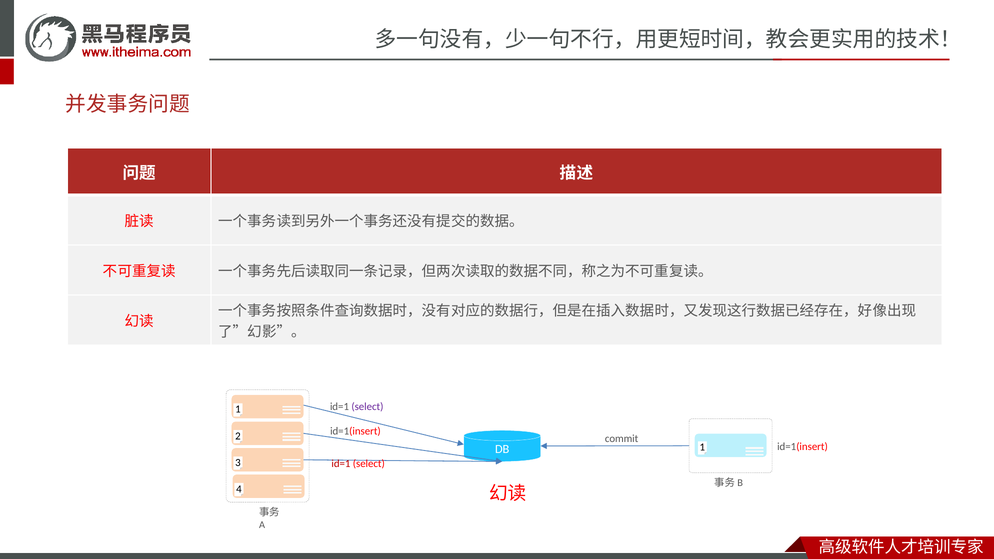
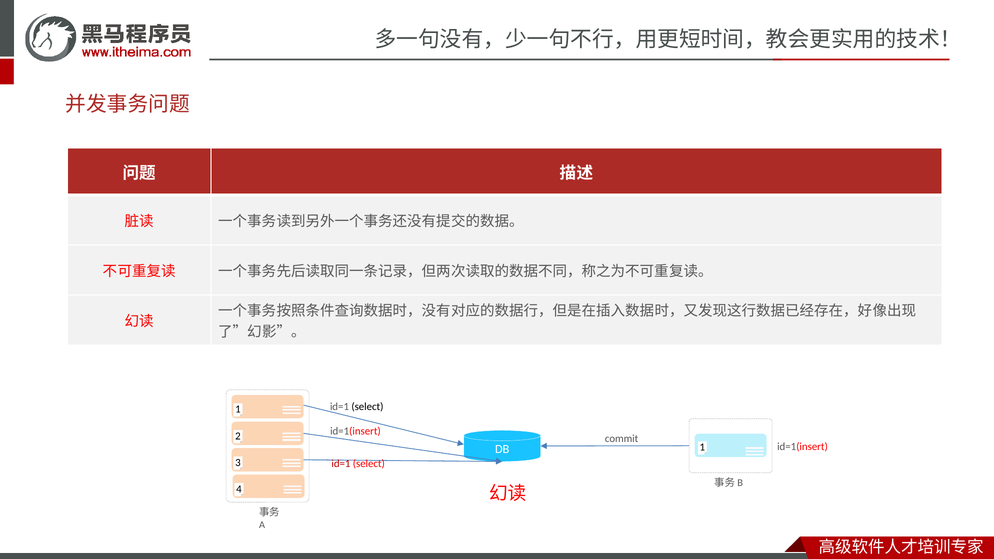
select at (367, 407) colour: purple -> black
